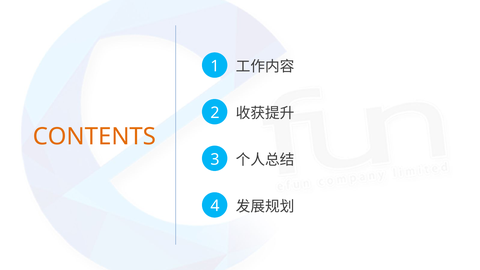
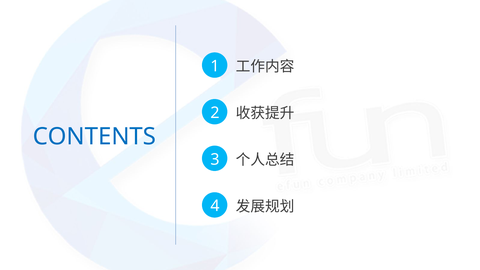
CONTENTS colour: orange -> blue
